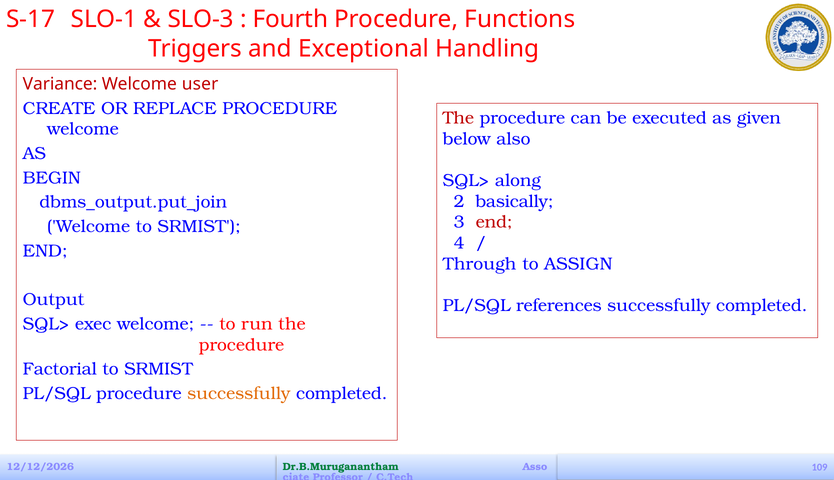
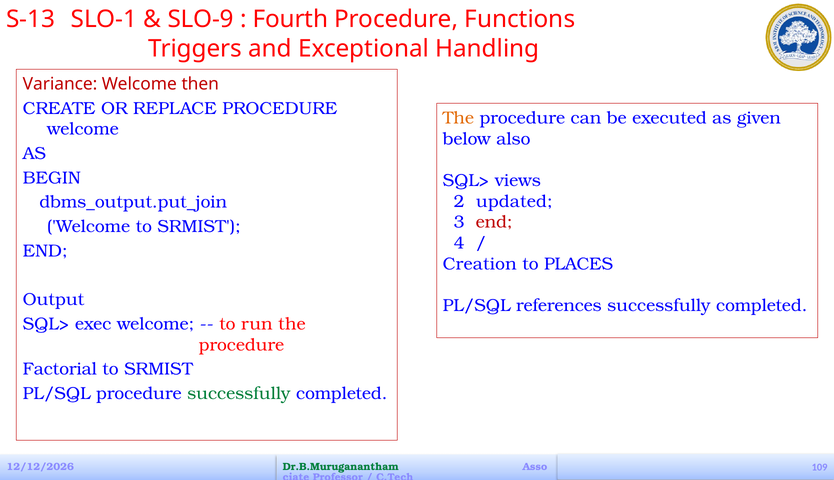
S-17: S-17 -> S-13
SLO-3: SLO-3 -> SLO-9
user: user -> then
The at (458, 118) colour: red -> orange
along: along -> views
basically: basically -> updated
Through: Through -> Creation
ASSIGN: ASSIGN -> PLACES
successfully at (239, 394) colour: orange -> green
